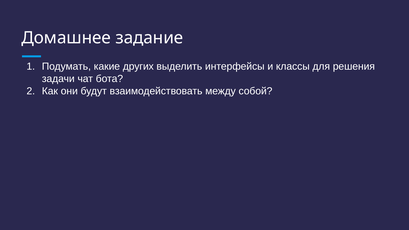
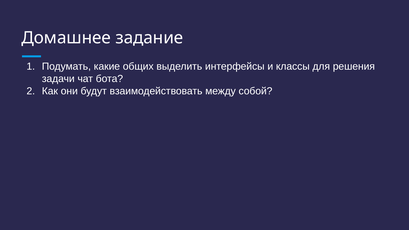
других: других -> общих
